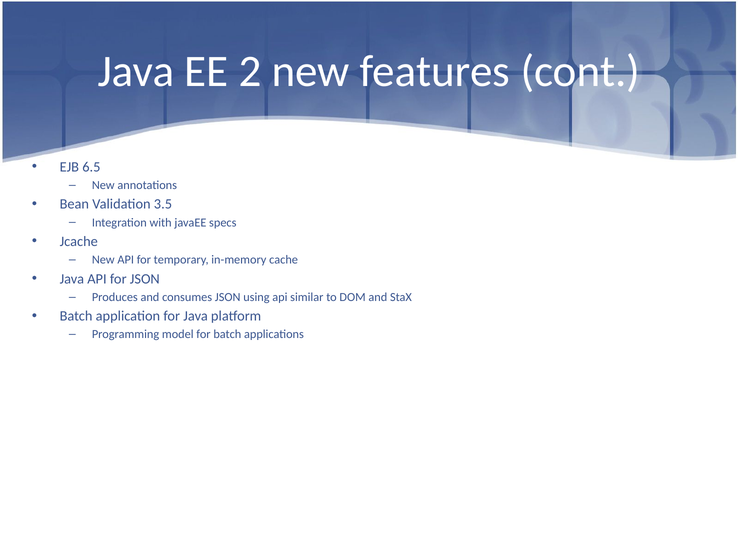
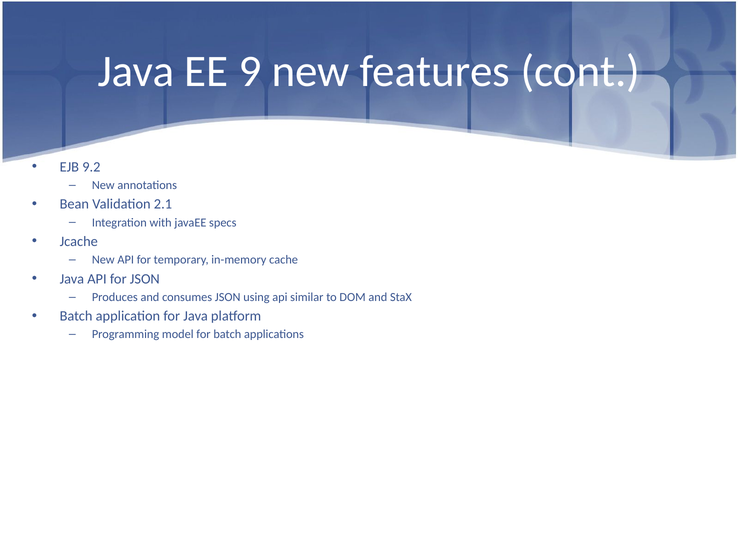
2: 2 -> 9
6.5: 6.5 -> 9.2
3.5: 3.5 -> 2.1
